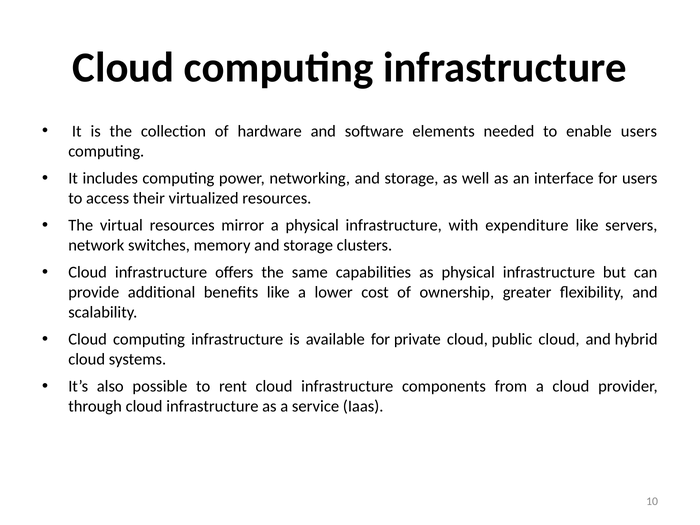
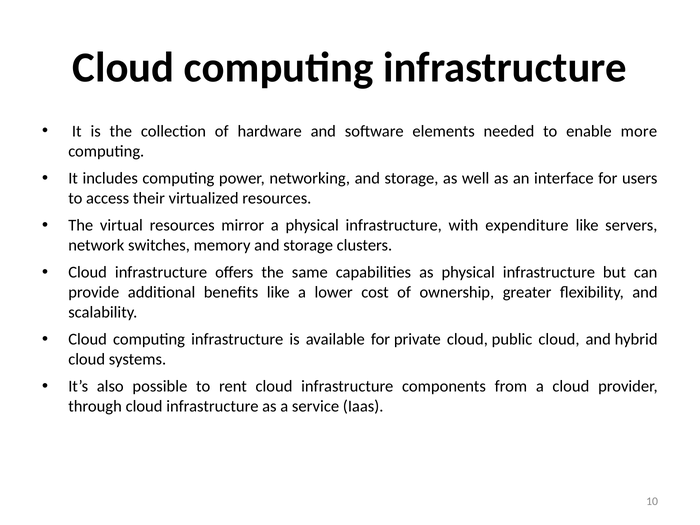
enable users: users -> more
